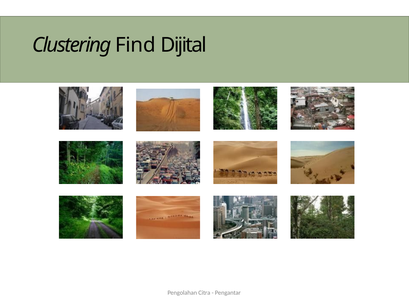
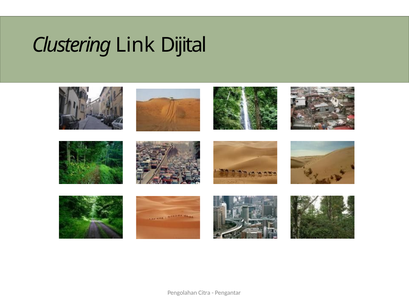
Find: Find -> Link
